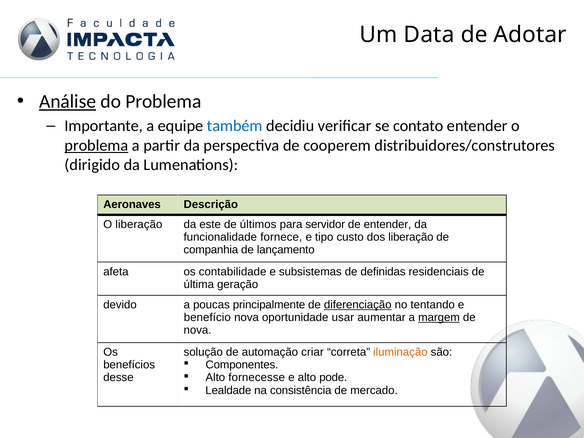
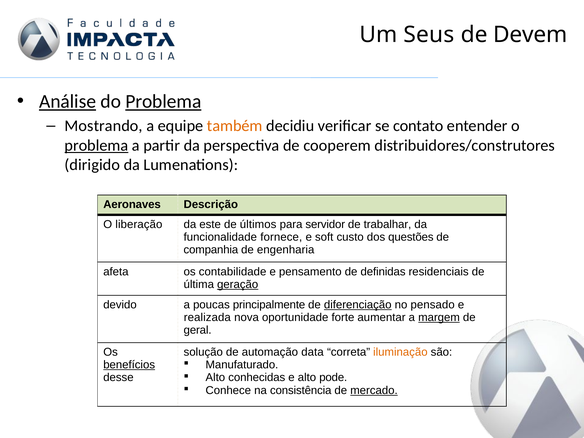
Data: Data -> Seus
Adotar: Adotar -> Devem
Problema at (163, 102) underline: none -> present
Importante: Importante -> Mostrando
também colour: blue -> orange
de entender: entender -> trabalhar
tipo: tipo -> soft
dos liberação: liberação -> questões
lançamento: lançamento -> engenharia
subsistemas: subsistemas -> pensamento
geração underline: none -> present
tentando: tentando -> pensado
benefício: benefício -> realizada
usar: usar -> forte
nova at (198, 330): nova -> geral
criar: criar -> data
Componentes: Componentes -> Manufaturado
benefícios underline: none -> present
fornecesse: fornecesse -> conhecidas
Lealdade: Lealdade -> Conhece
mercado underline: none -> present
